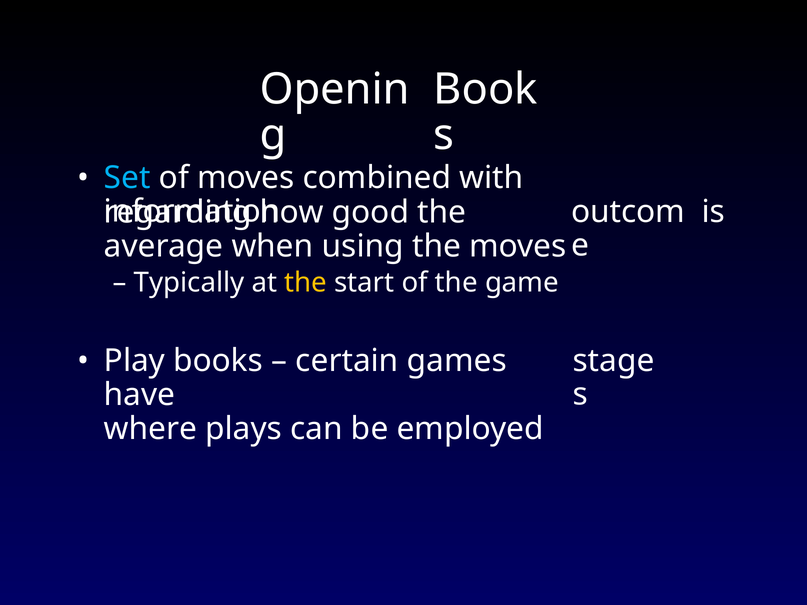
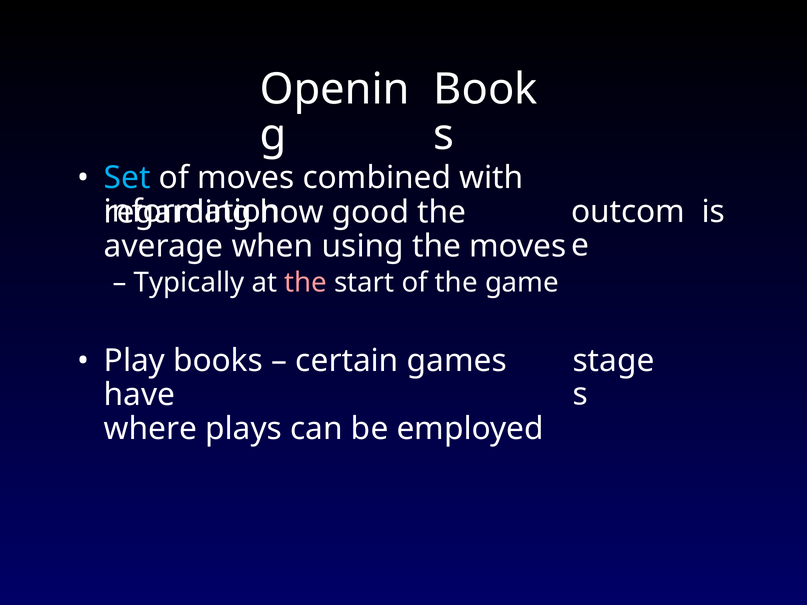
the at (306, 283) colour: yellow -> pink
